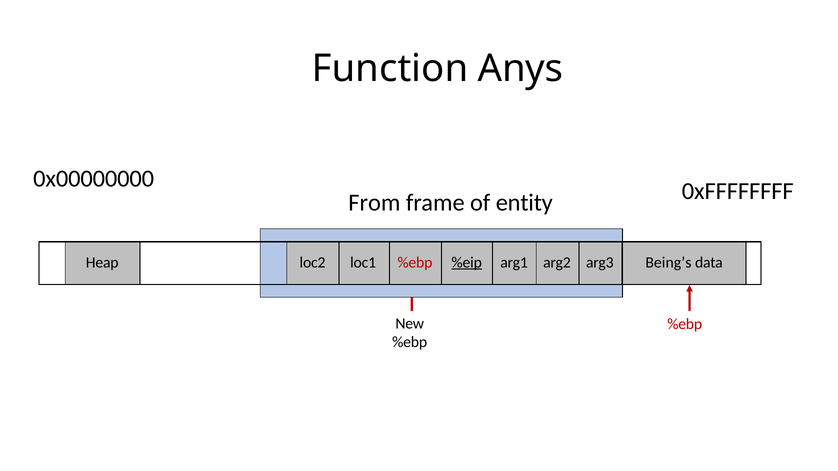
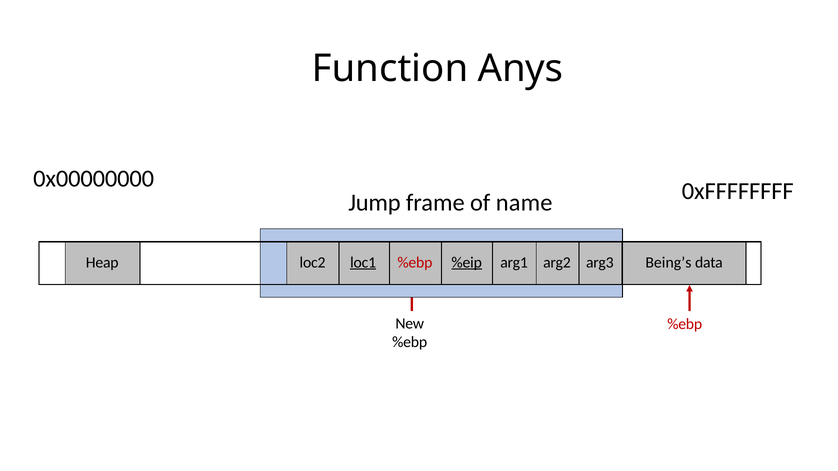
From: From -> Jump
entity: entity -> name
loc1 underline: none -> present
